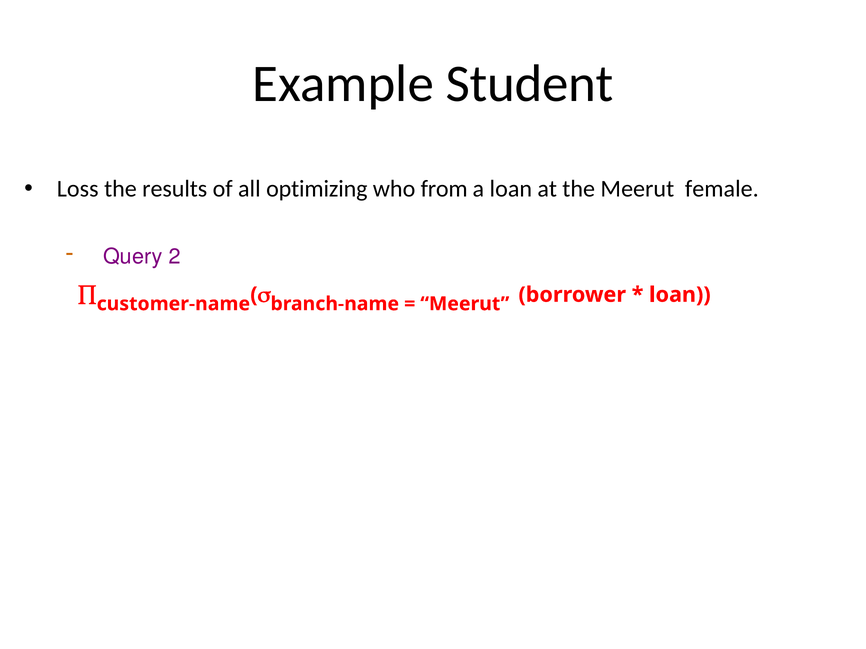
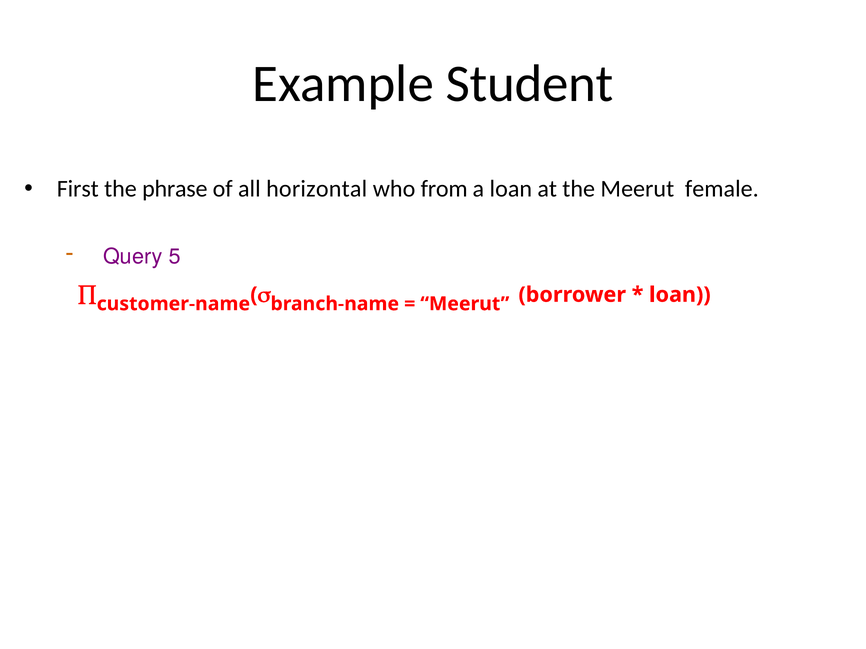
Loss: Loss -> First
results: results -> phrase
optimizing: optimizing -> horizontal
2: 2 -> 5
